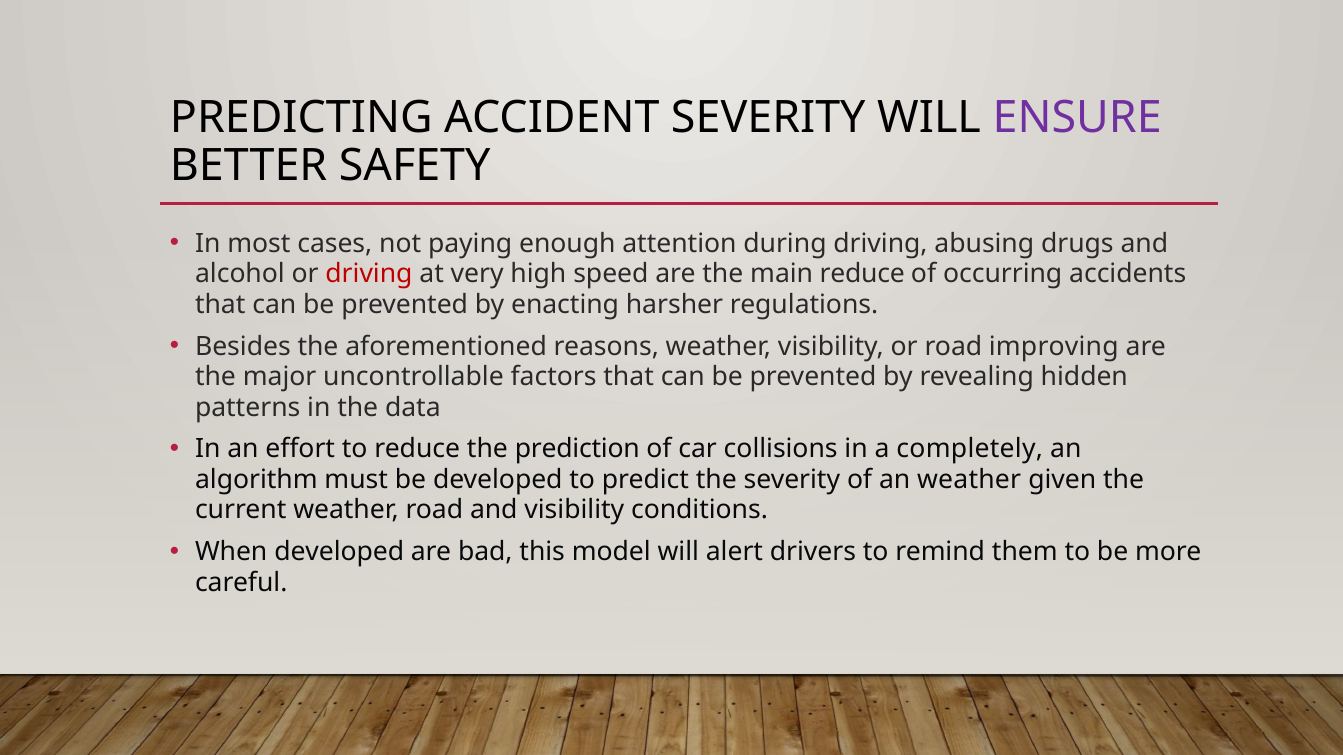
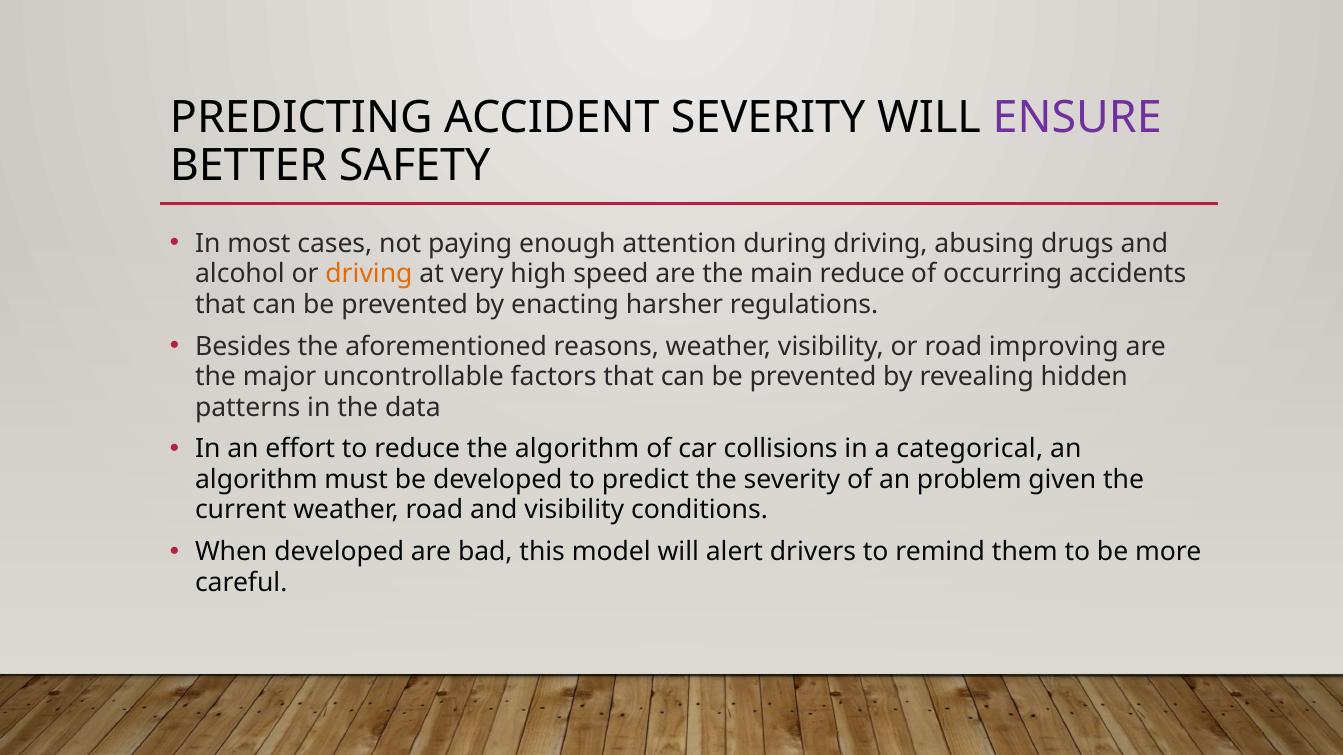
driving at (369, 274) colour: red -> orange
the prediction: prediction -> algorithm
completely: completely -> categorical
an weather: weather -> problem
